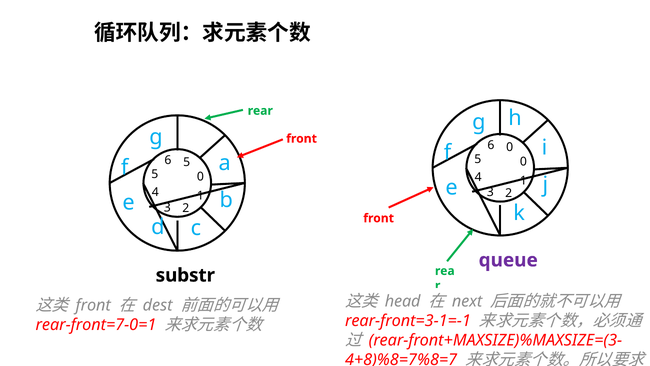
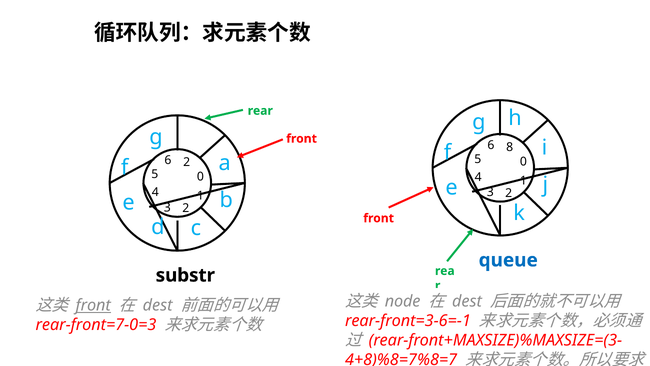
6 0: 0 -> 8
6 5: 5 -> 2
queue colour: purple -> blue
head: head -> node
next at (467, 301): next -> dest
front at (93, 305) underline: none -> present
rear-front=3-1=-1: rear-front=3-1=-1 -> rear-front=3-6=-1
rear-front=7-0=1: rear-front=7-0=1 -> rear-front=7-0=3
